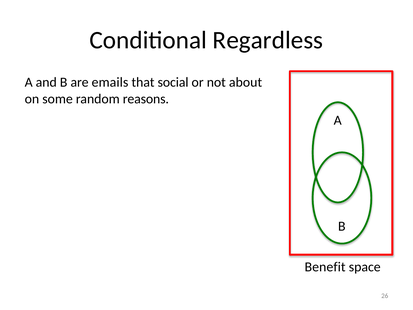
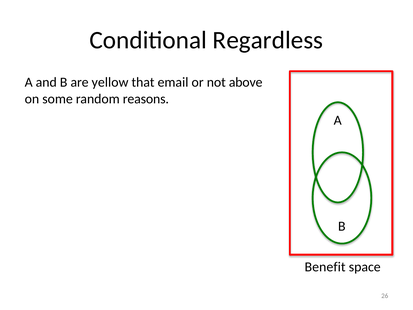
emails: emails -> yellow
social: social -> email
about: about -> above
